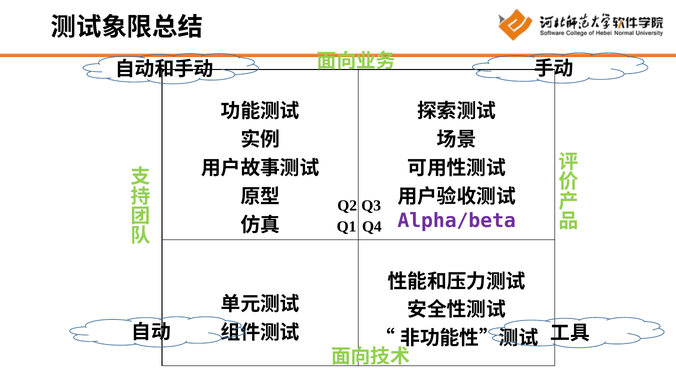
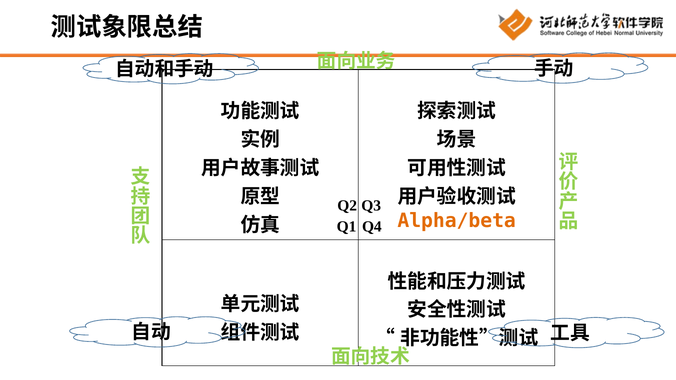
Alpha/beta colour: purple -> orange
